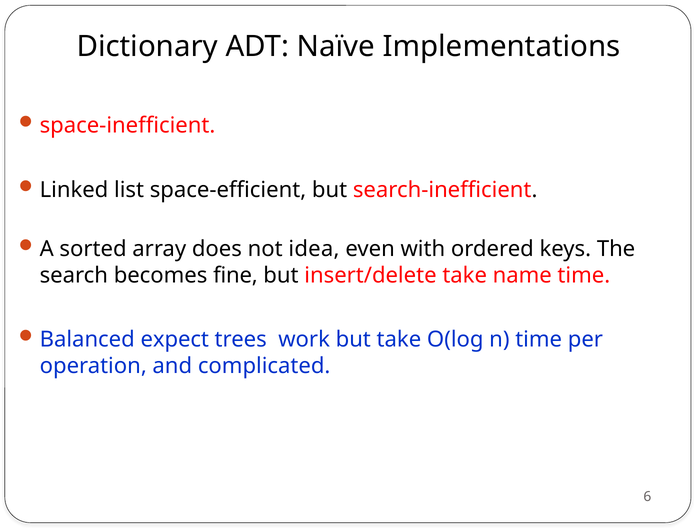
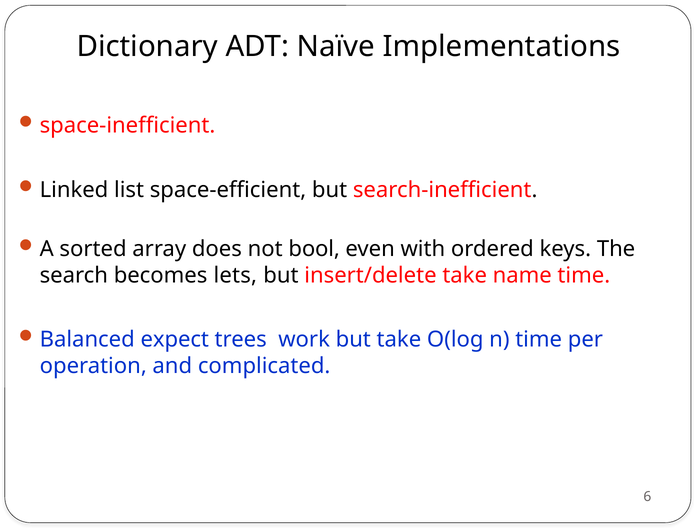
idea: idea -> bool
fine: fine -> lets
